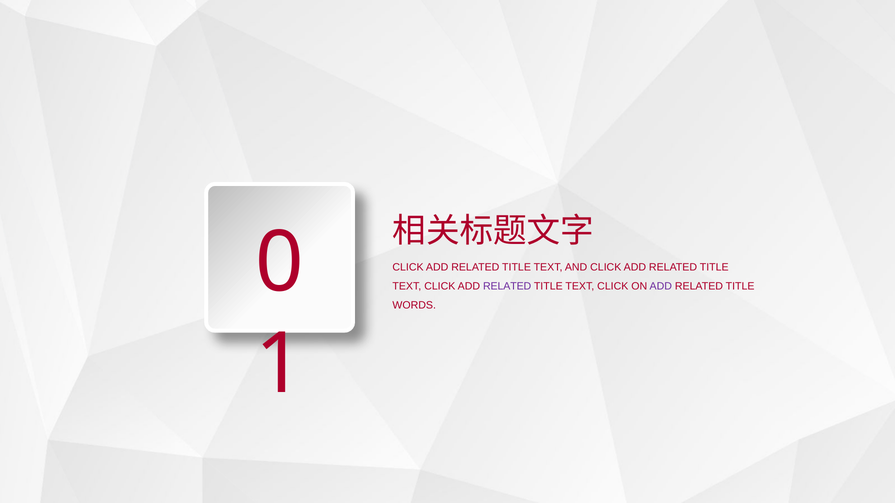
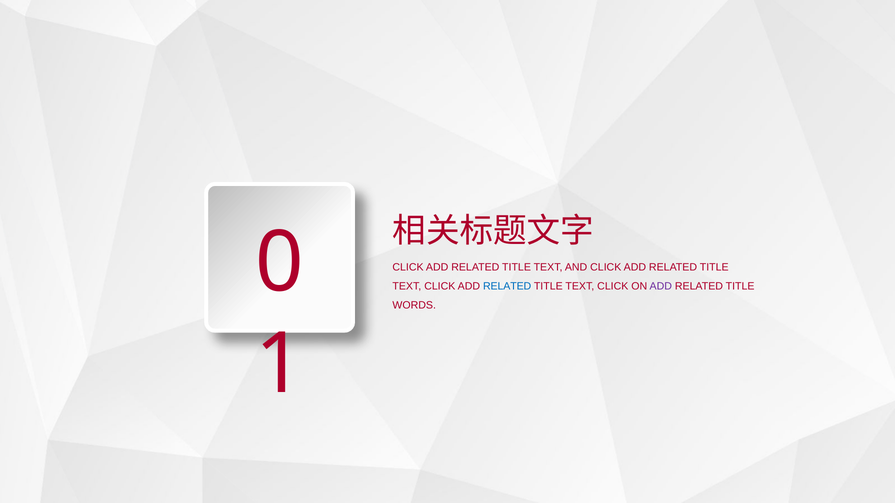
RELATED at (507, 287) colour: purple -> blue
